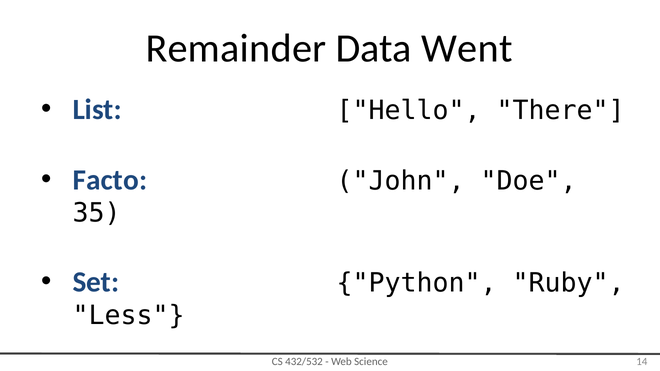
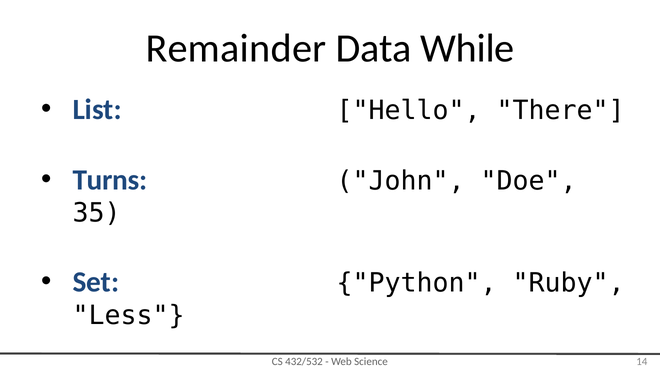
Went: Went -> While
Facto: Facto -> Turns
